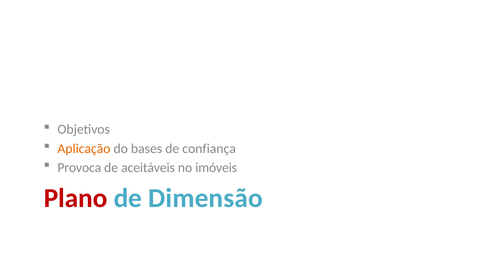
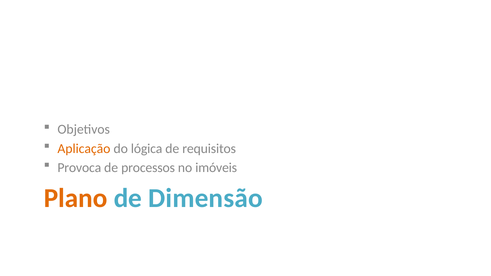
bases: bases -> lógica
confiança: confiança -> requisitos
aceitáveis: aceitáveis -> processos
Plano colour: red -> orange
